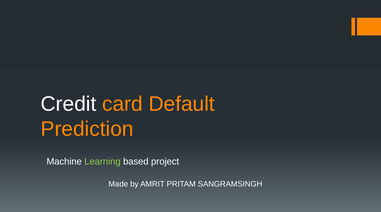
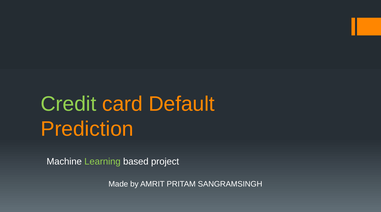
Credit colour: white -> light green
